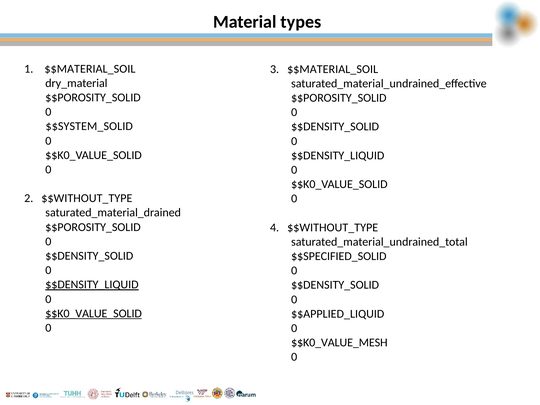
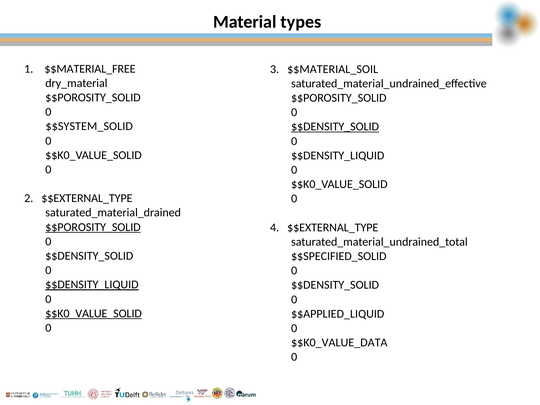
$$MATERIAL_SOIL at (90, 69): $$MATERIAL_SOIL -> $$MATERIAL_FREE
$$DENSITY_SOLID at (335, 127) underline: none -> present
2 $$WITHOUT_TYPE: $$WITHOUT_TYPE -> $$EXTERNAL_TYPE
$$POROSITY_SOLID at (93, 227) underline: none -> present
4 $$WITHOUT_TYPE: $$WITHOUT_TYPE -> $$EXTERNAL_TYPE
$$K0_VALUE_MESH: $$K0_VALUE_MESH -> $$K0_VALUE_DATA
